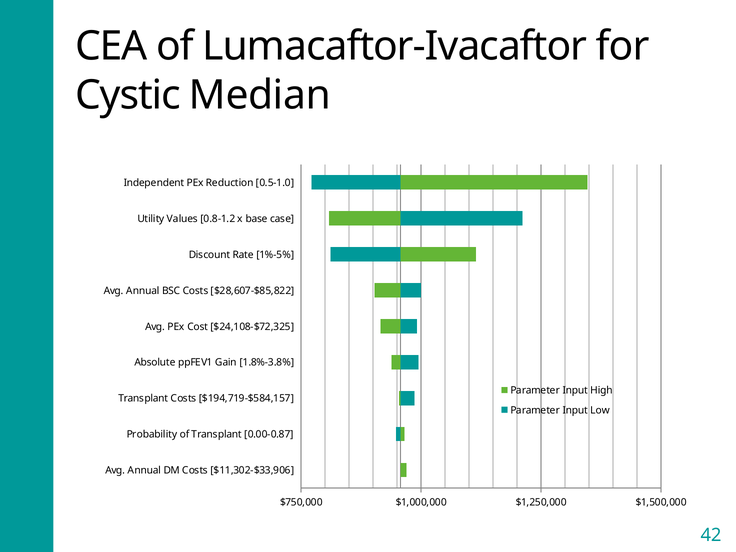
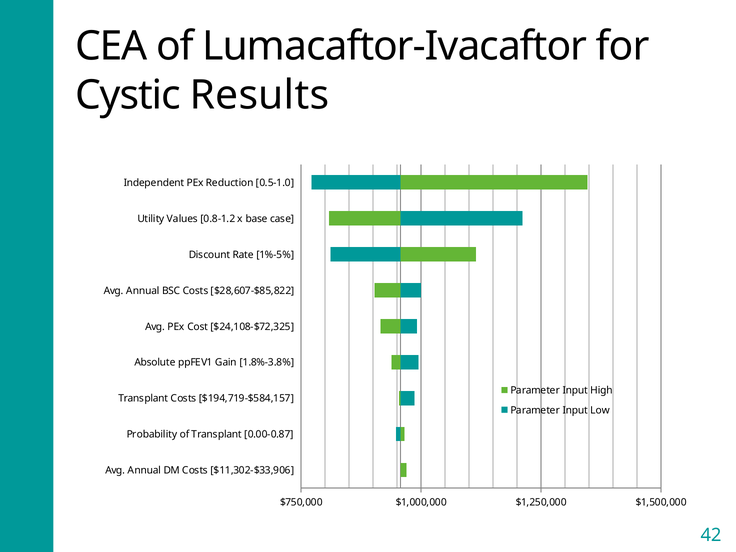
Median: Median -> Results
